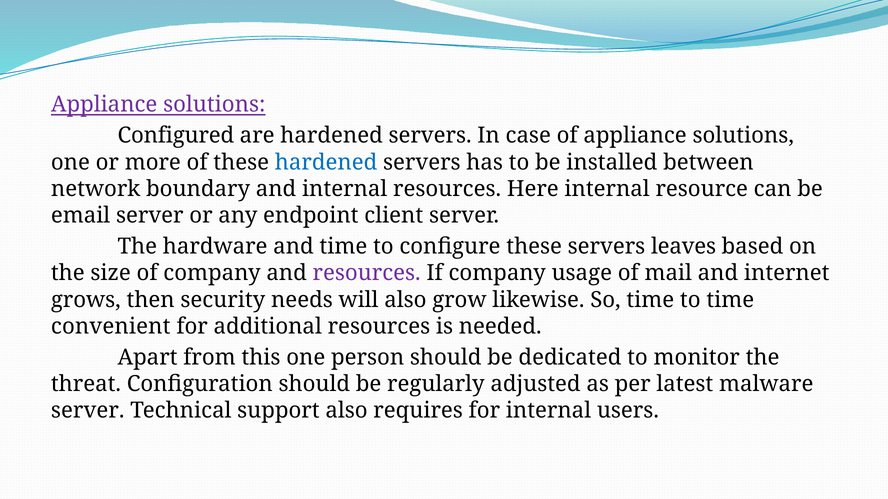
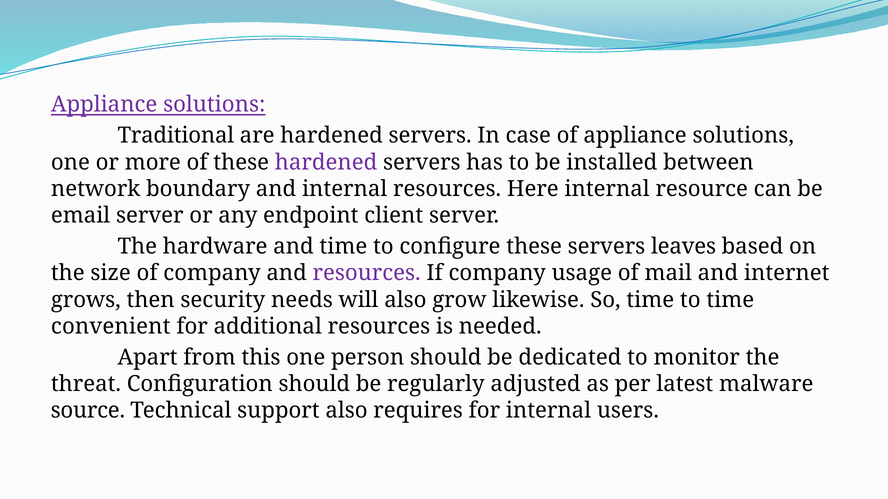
Configured: Configured -> Traditional
hardened at (326, 162) colour: blue -> purple
server at (88, 411): server -> source
